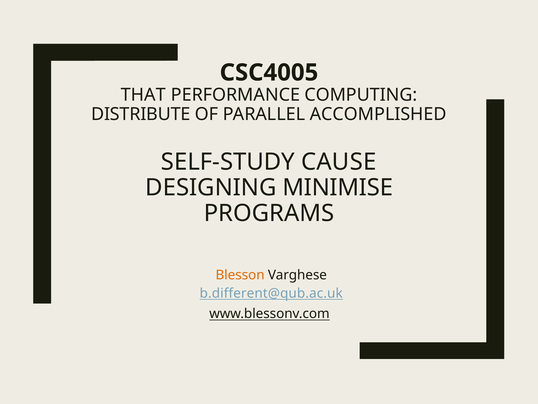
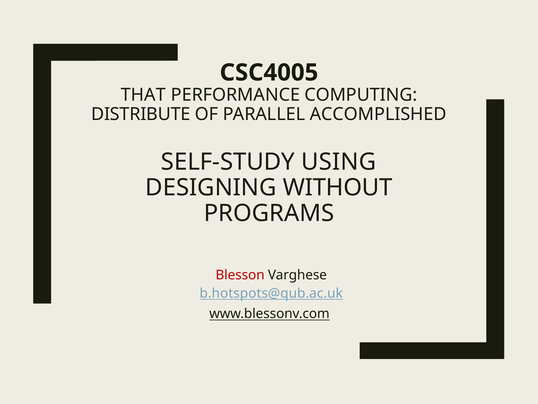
CAUSE: CAUSE -> USING
MINIMISE: MINIMISE -> WITHOUT
Blesson colour: orange -> red
b.different@qub.ac.uk: b.different@qub.ac.uk -> b.hotspots@qub.ac.uk
